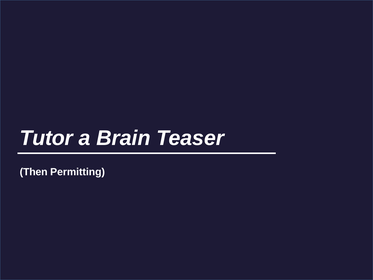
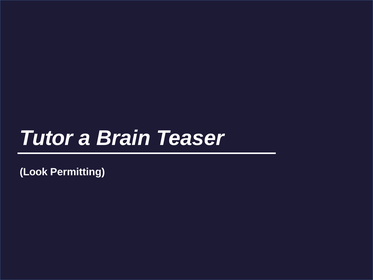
Then: Then -> Look
